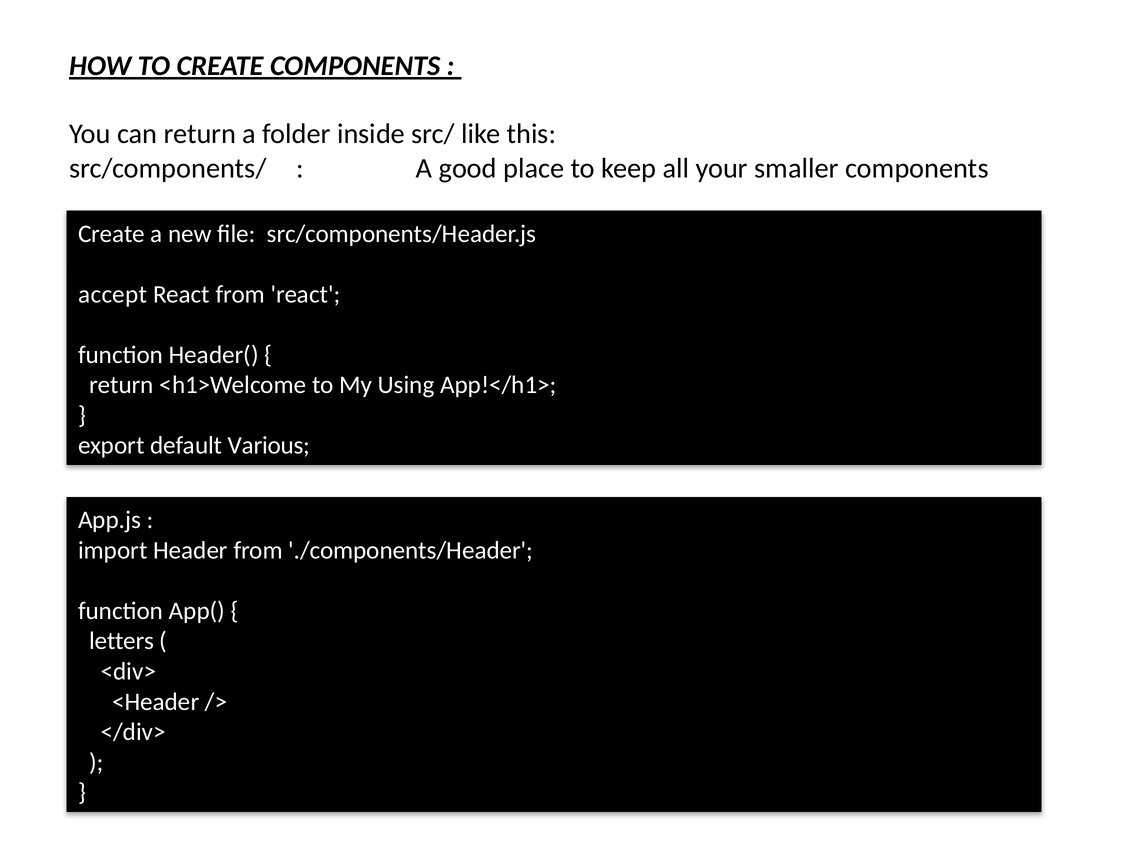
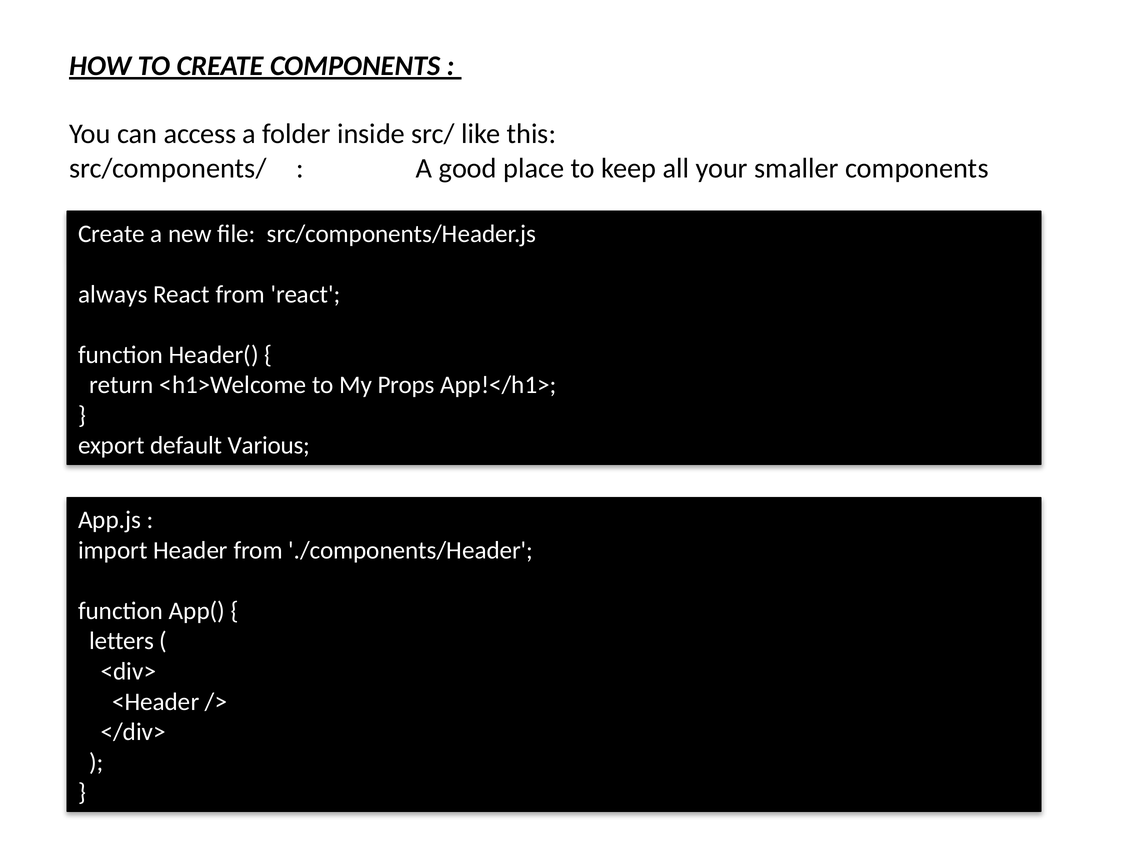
can return: return -> access
accept: accept -> always
Using: Using -> Props
